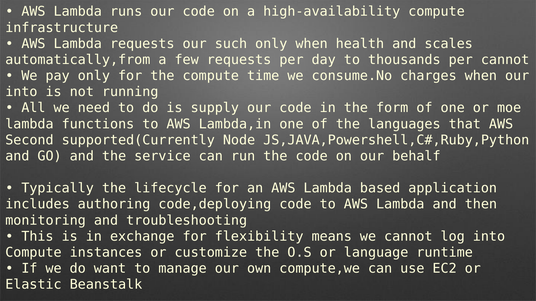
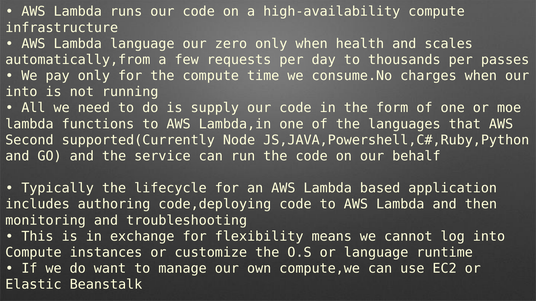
Lambda requests: requests -> language
such: such -> zero
per cannot: cannot -> passes
